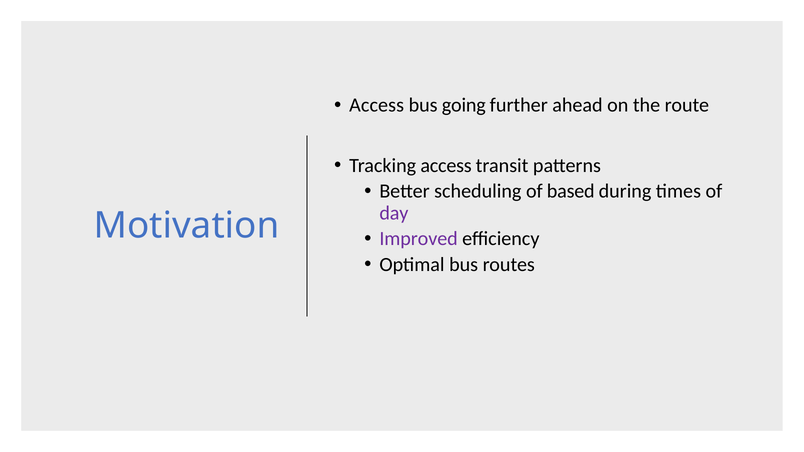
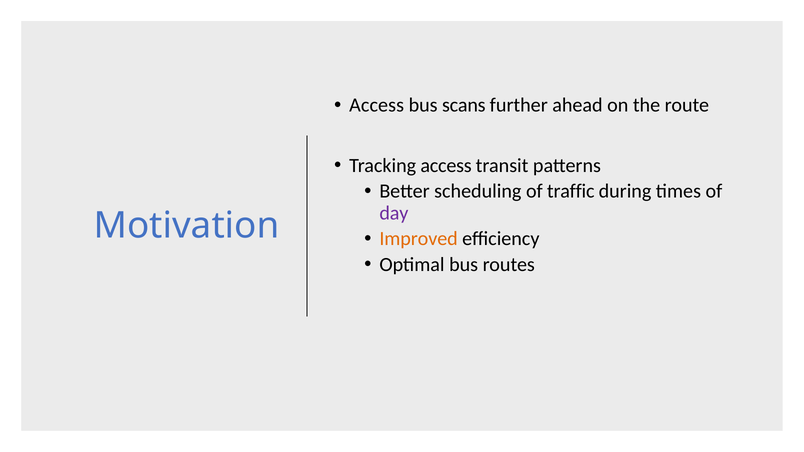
going: going -> scans
based: based -> traffic
Improved colour: purple -> orange
